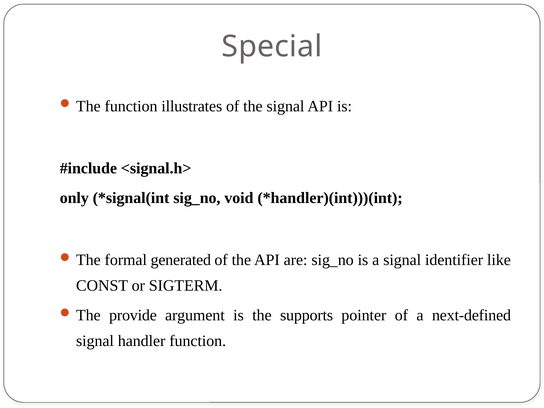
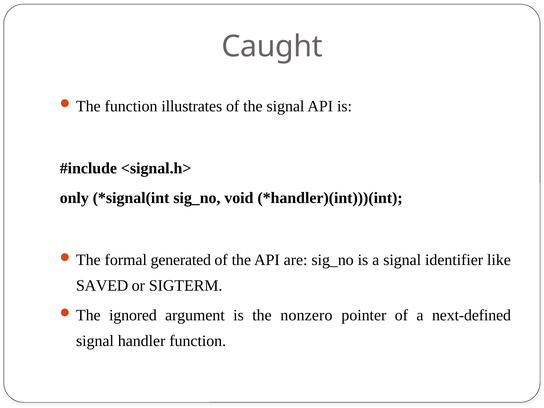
Special: Special -> Caught
CONST: CONST -> SAVED
provide: provide -> ignored
supports: supports -> nonzero
